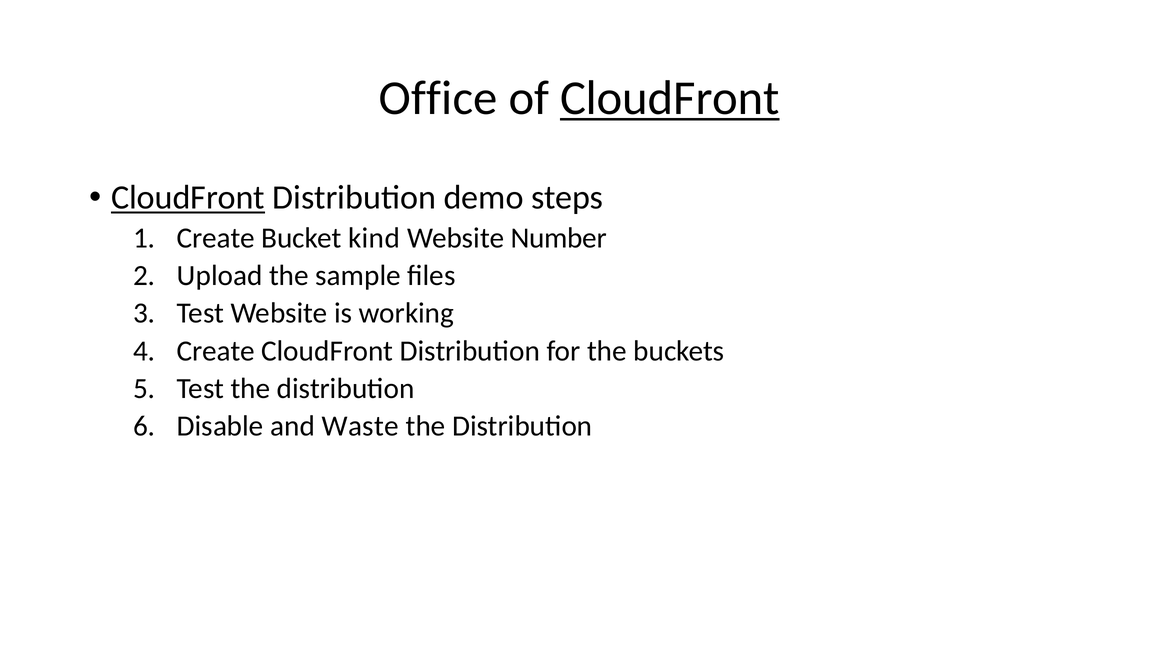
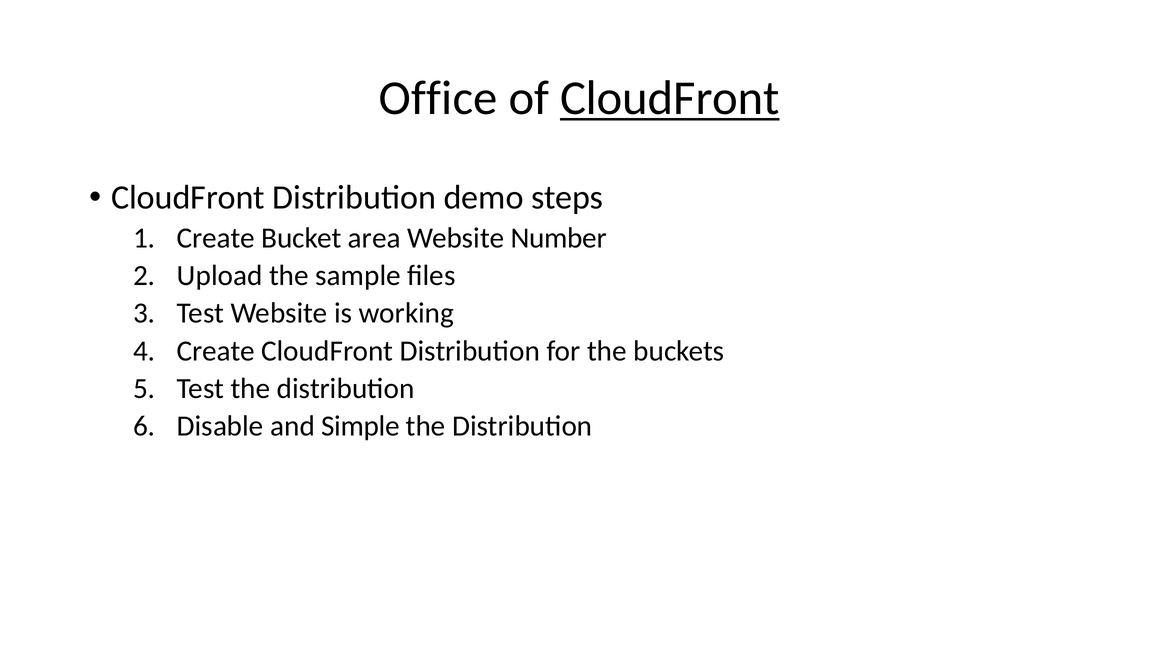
CloudFront at (188, 198) underline: present -> none
kind: kind -> area
Waste: Waste -> Simple
